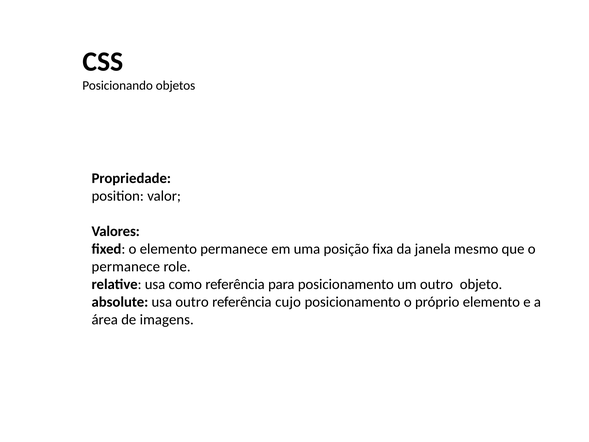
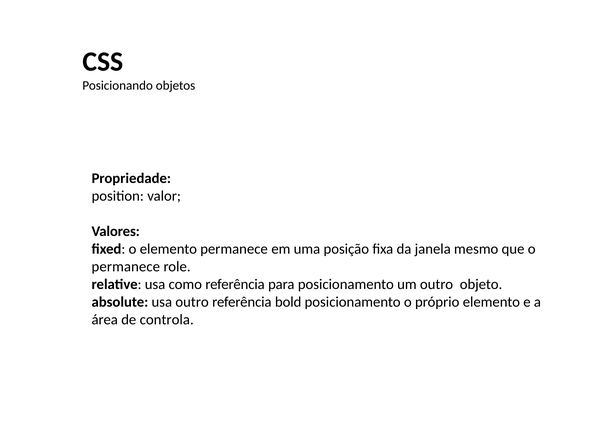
cujo: cujo -> bold
imagens: imagens -> controla
